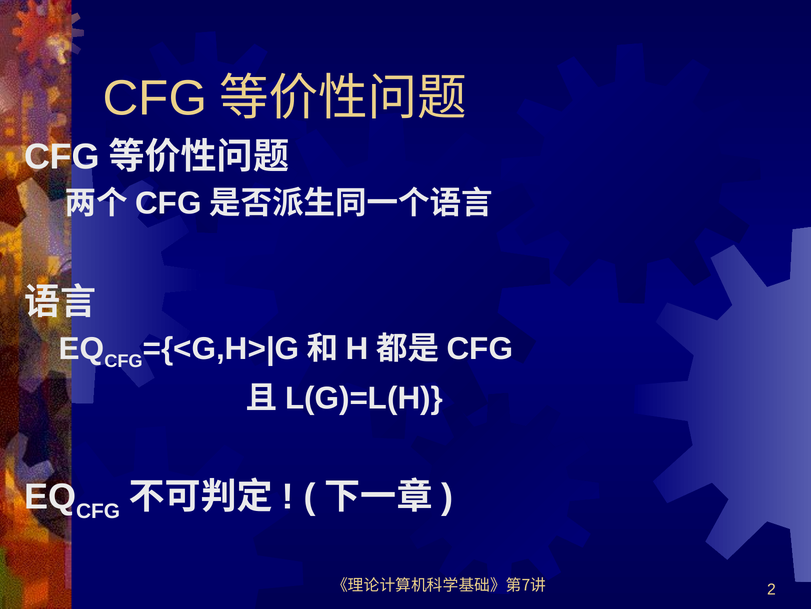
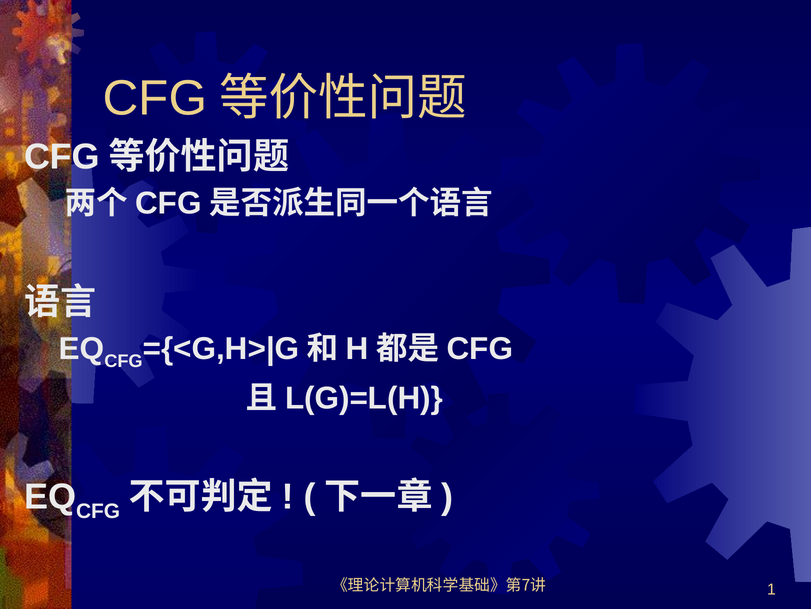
2: 2 -> 1
